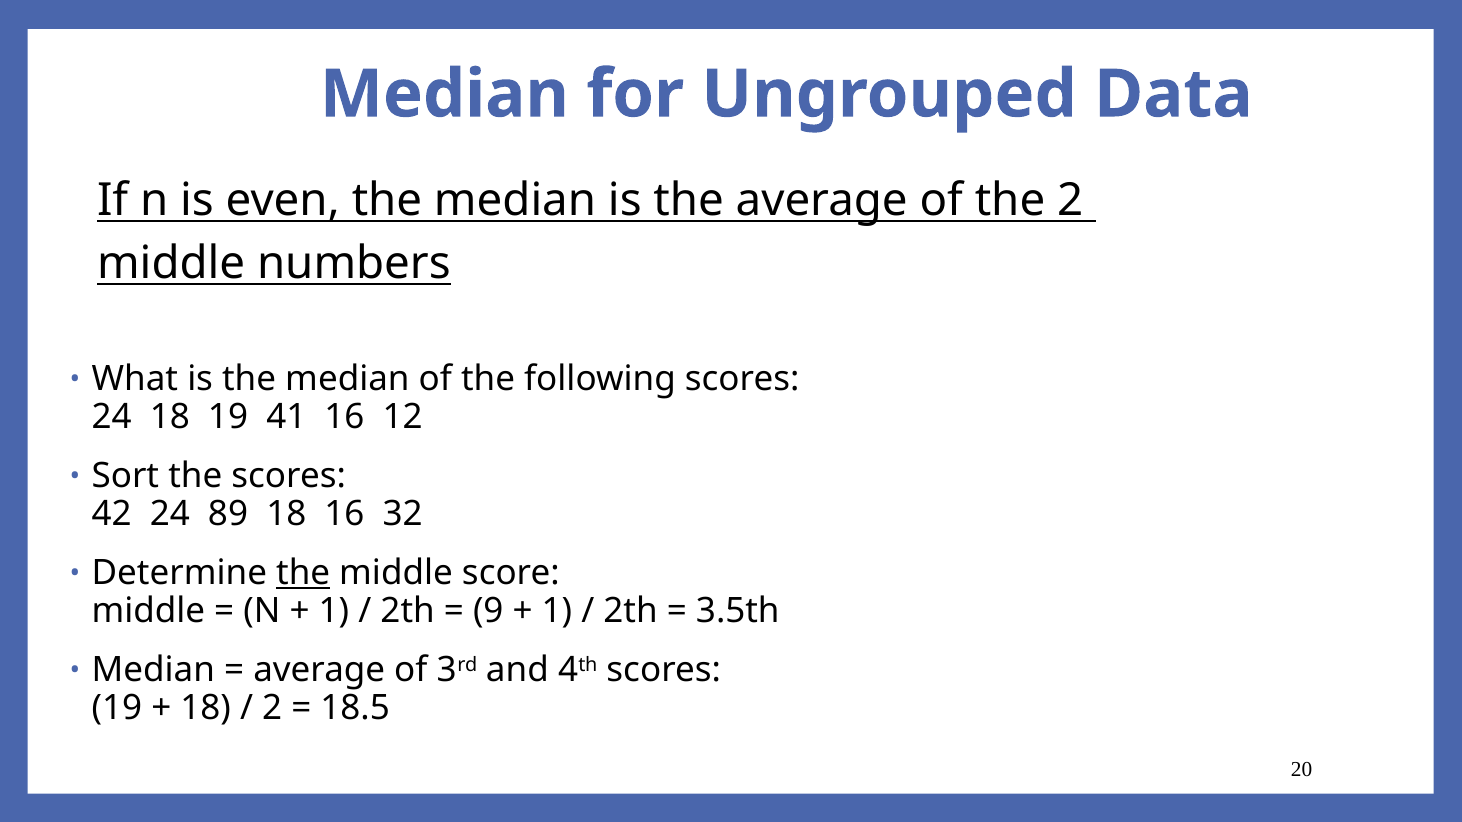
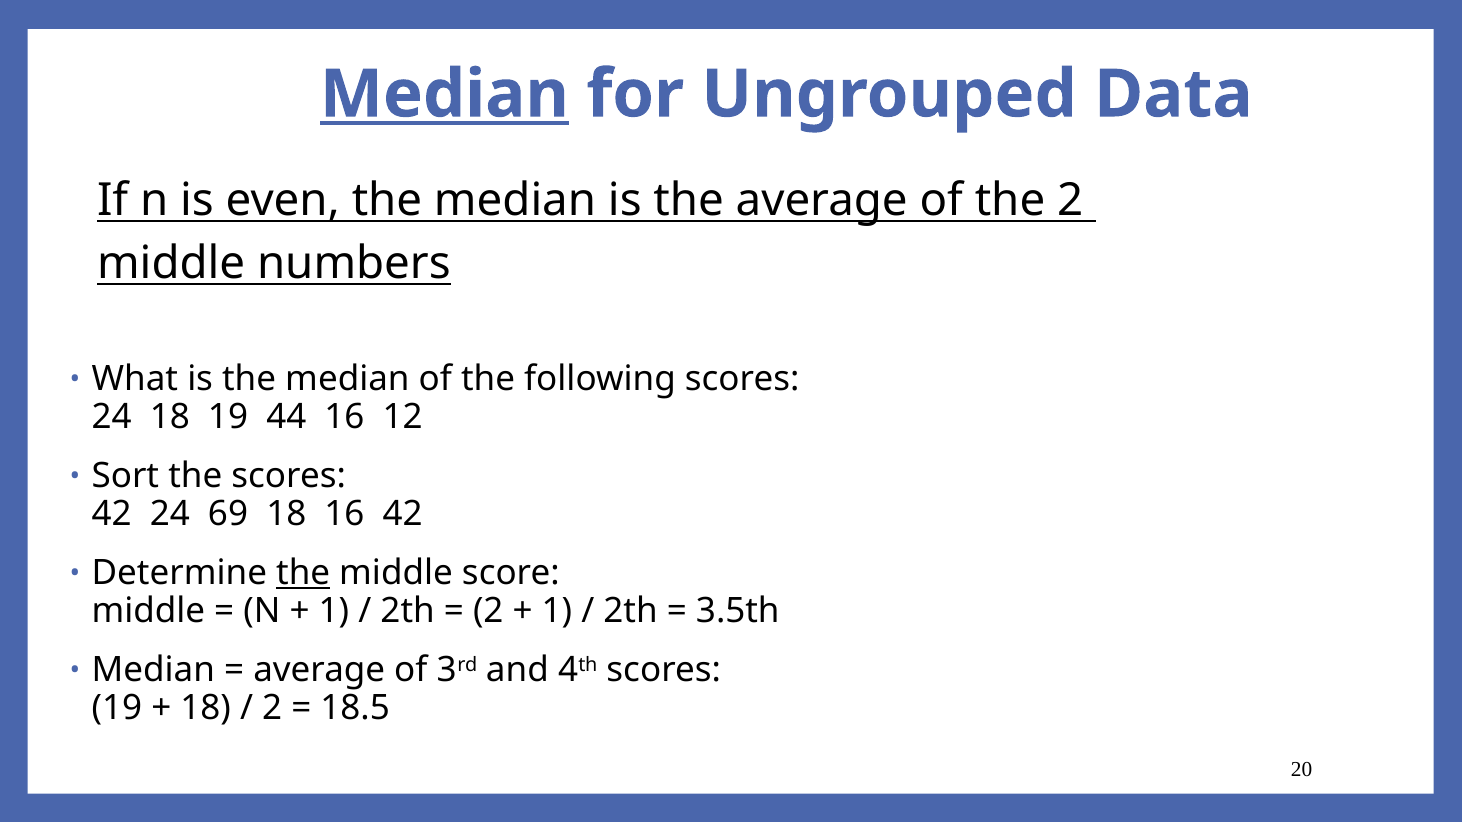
Median at (444, 94) underline: none -> present
41: 41 -> 44
89: 89 -> 69
16 32: 32 -> 42
9 at (488, 611): 9 -> 2
